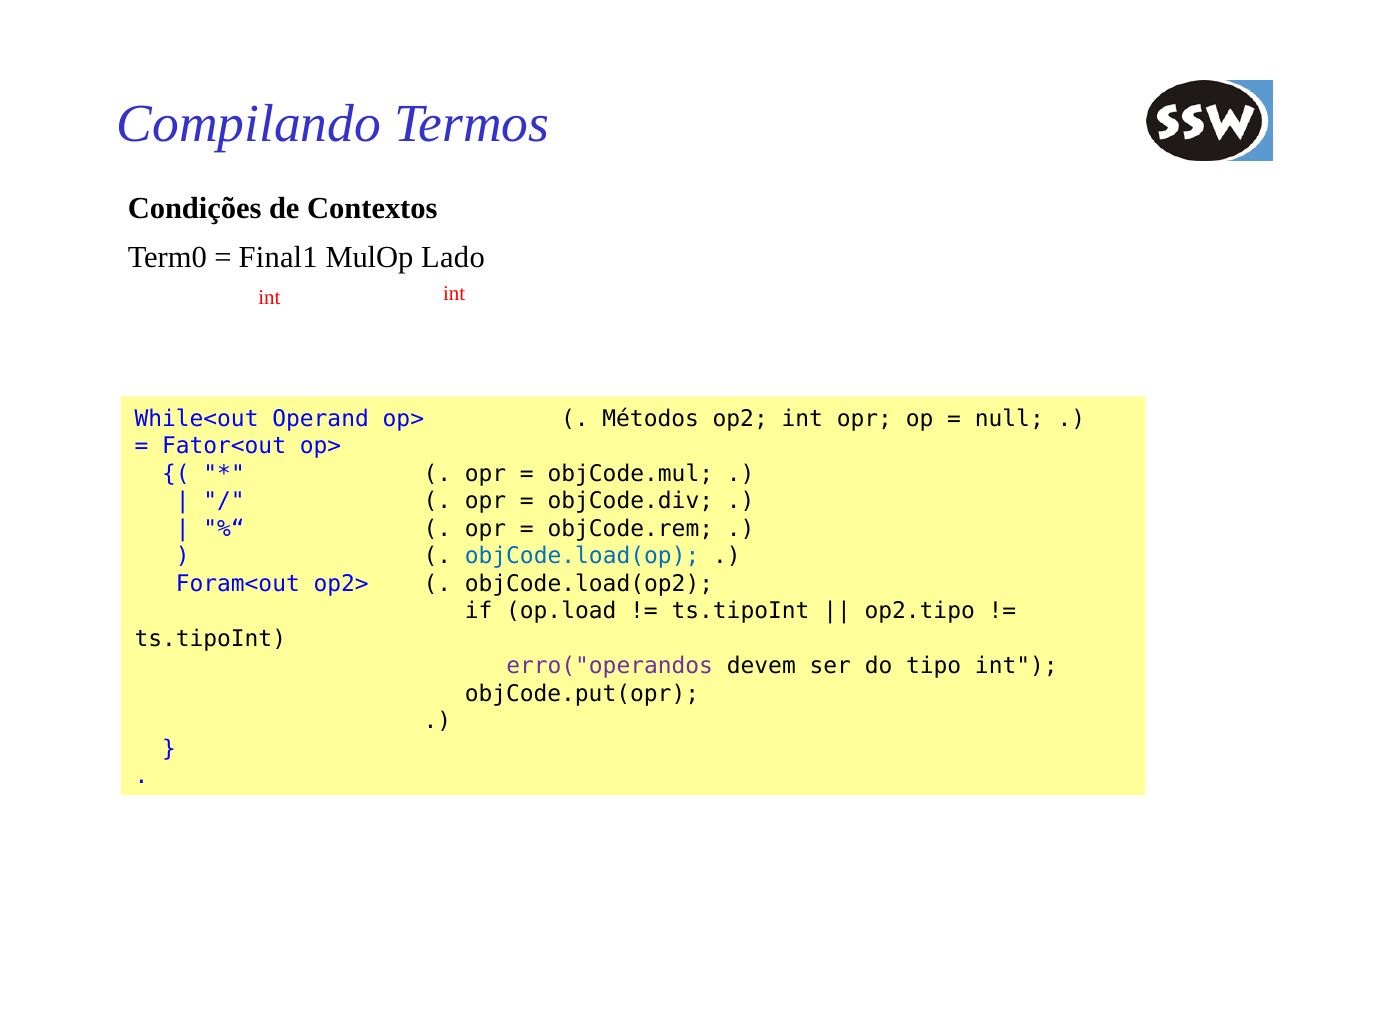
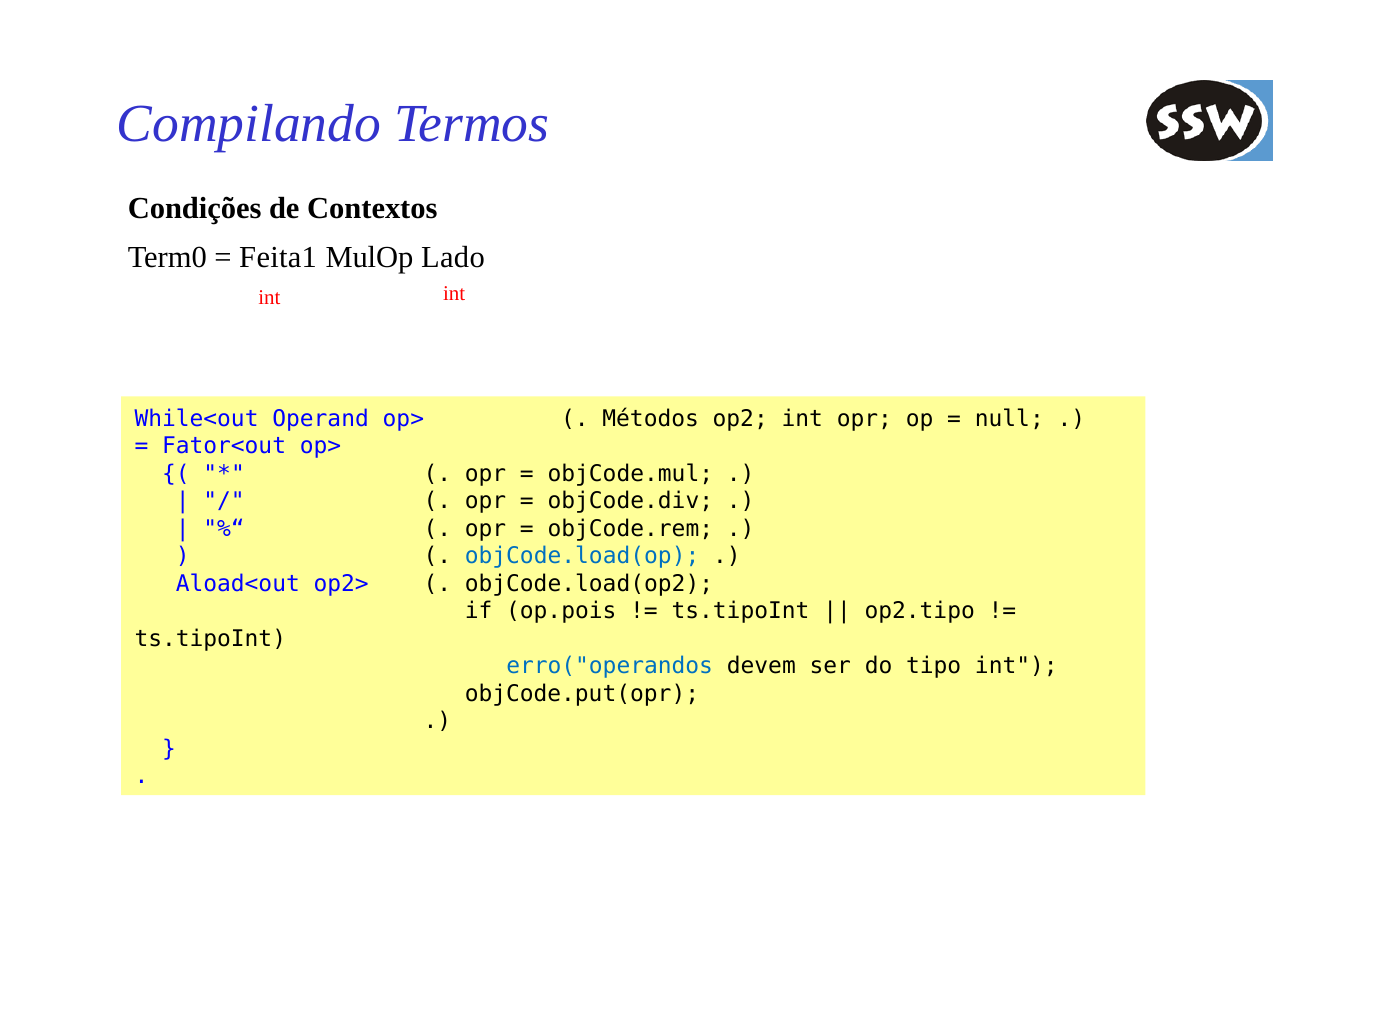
Final1: Final1 -> Feita1
Foram<out: Foram<out -> Aload<out
op.load: op.load -> op.pois
erro("operandos colour: purple -> blue
